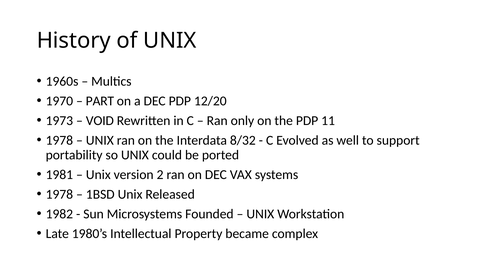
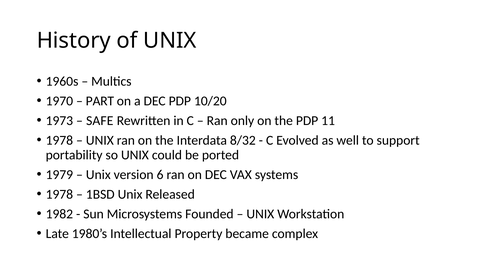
12/20: 12/20 -> 10/20
VOID: VOID -> SAFE
1981: 1981 -> 1979
2: 2 -> 6
